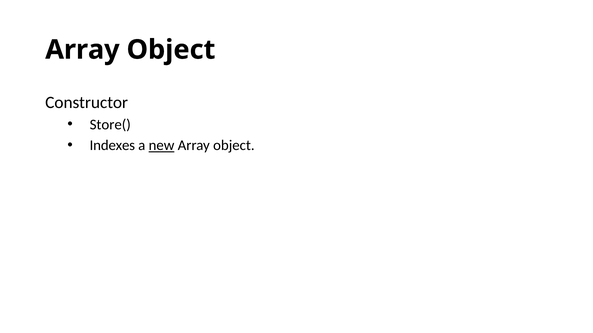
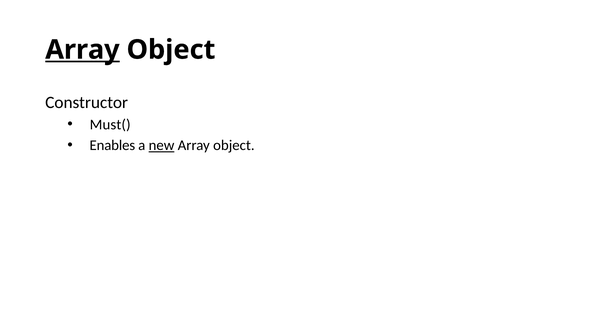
Array at (82, 50) underline: none -> present
Store(: Store( -> Must(
Indexes: Indexes -> Enables
